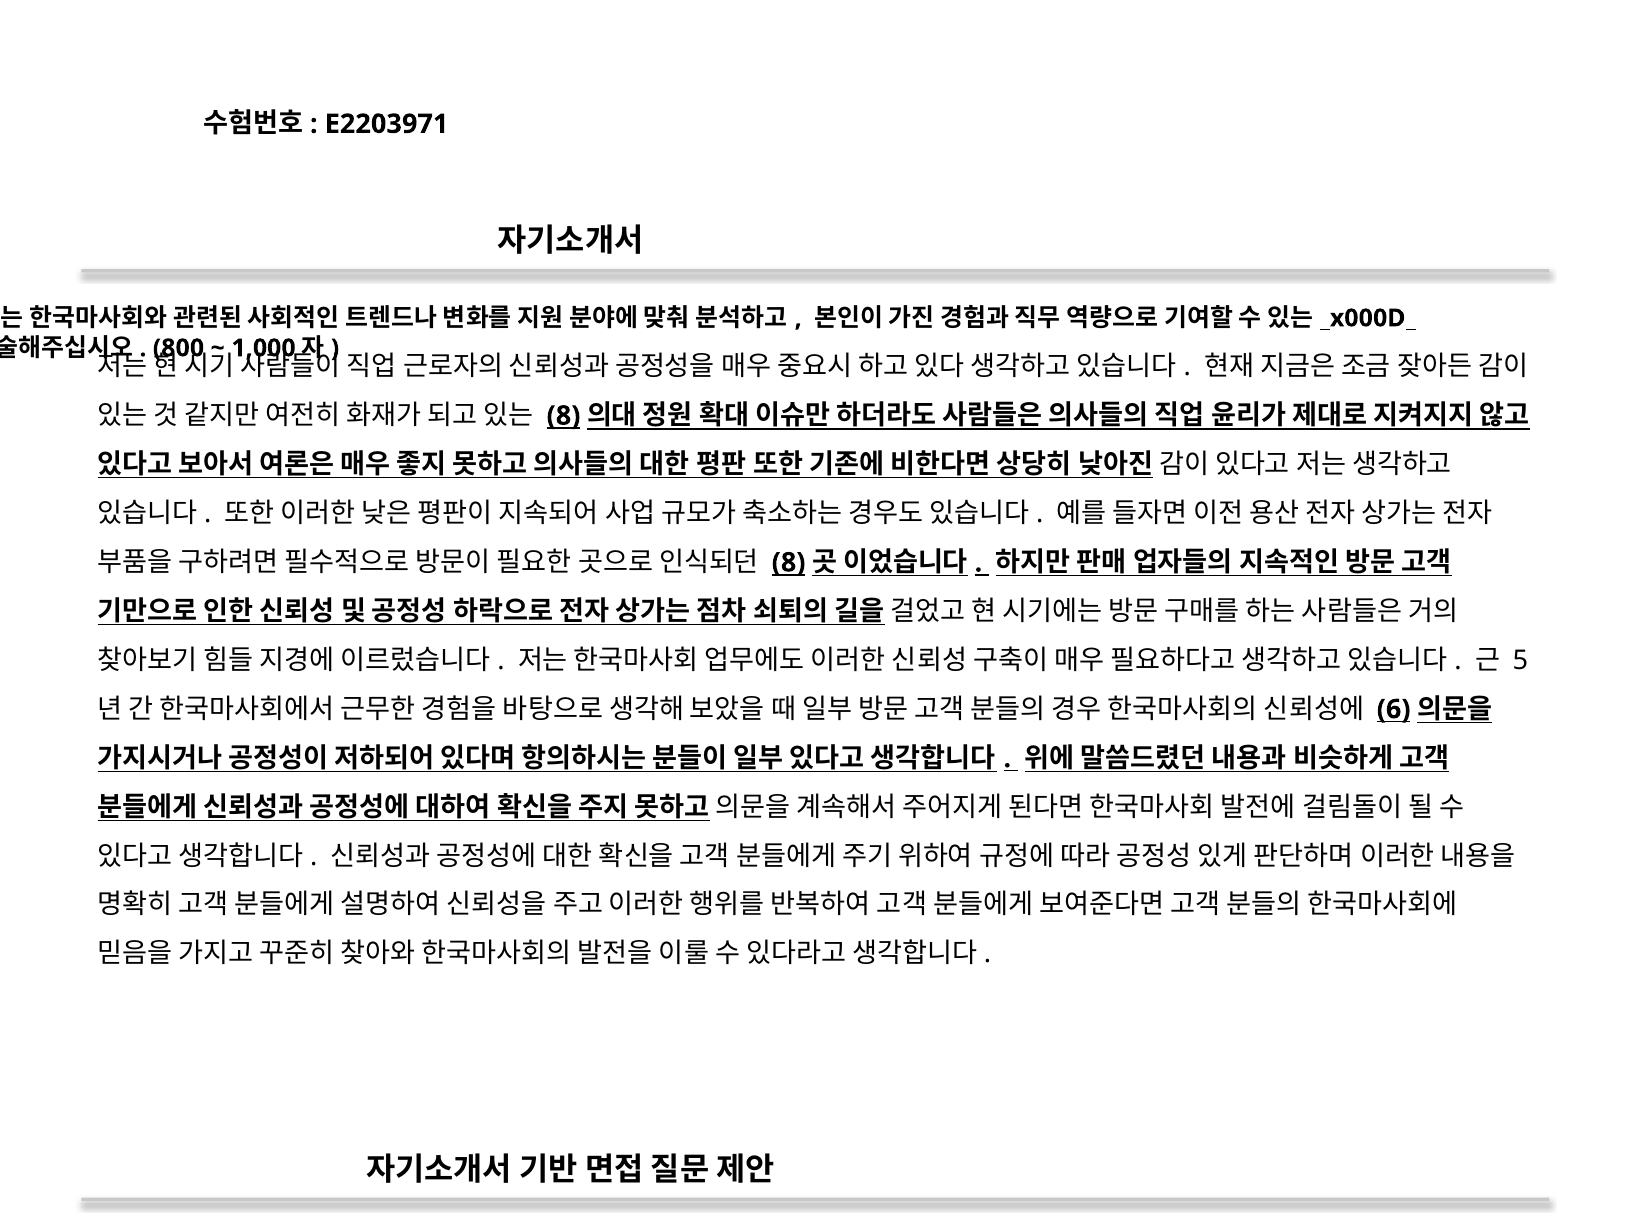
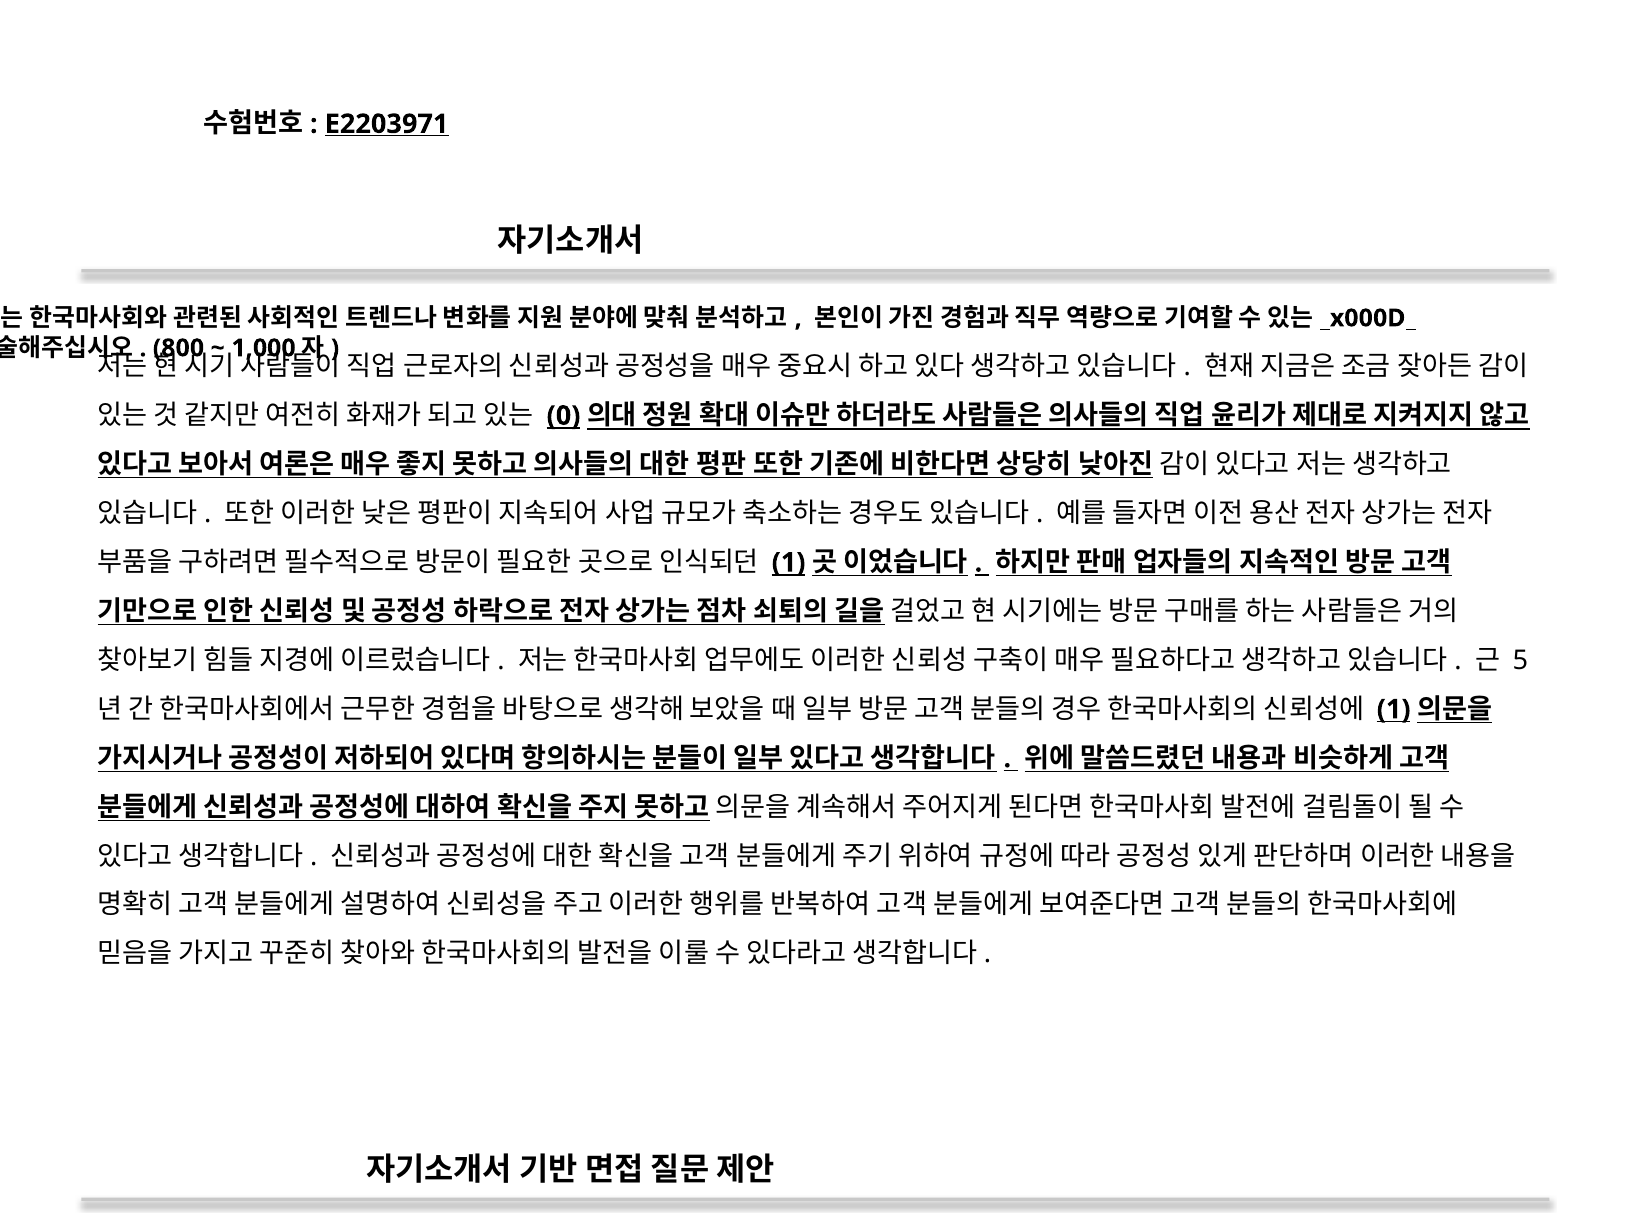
E2203971 underline: none -> present
8 at (564, 416): 8 -> 0
8 at (789, 563): 8 -> 1
6 at (1394, 709): 6 -> 1
